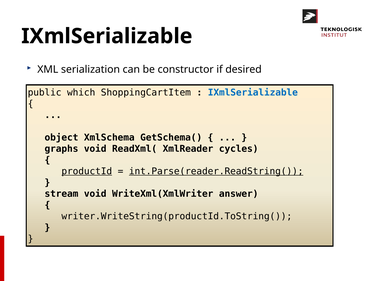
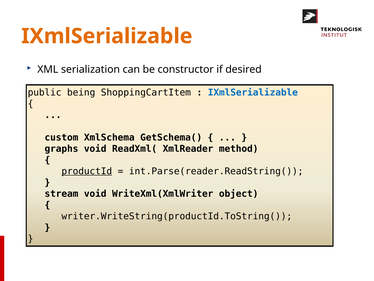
IXmlSerializable at (107, 36) colour: black -> orange
which: which -> being
object: object -> custom
cycles: cycles -> method
int.Parse(reader.ReadString( underline: present -> none
answer: answer -> object
